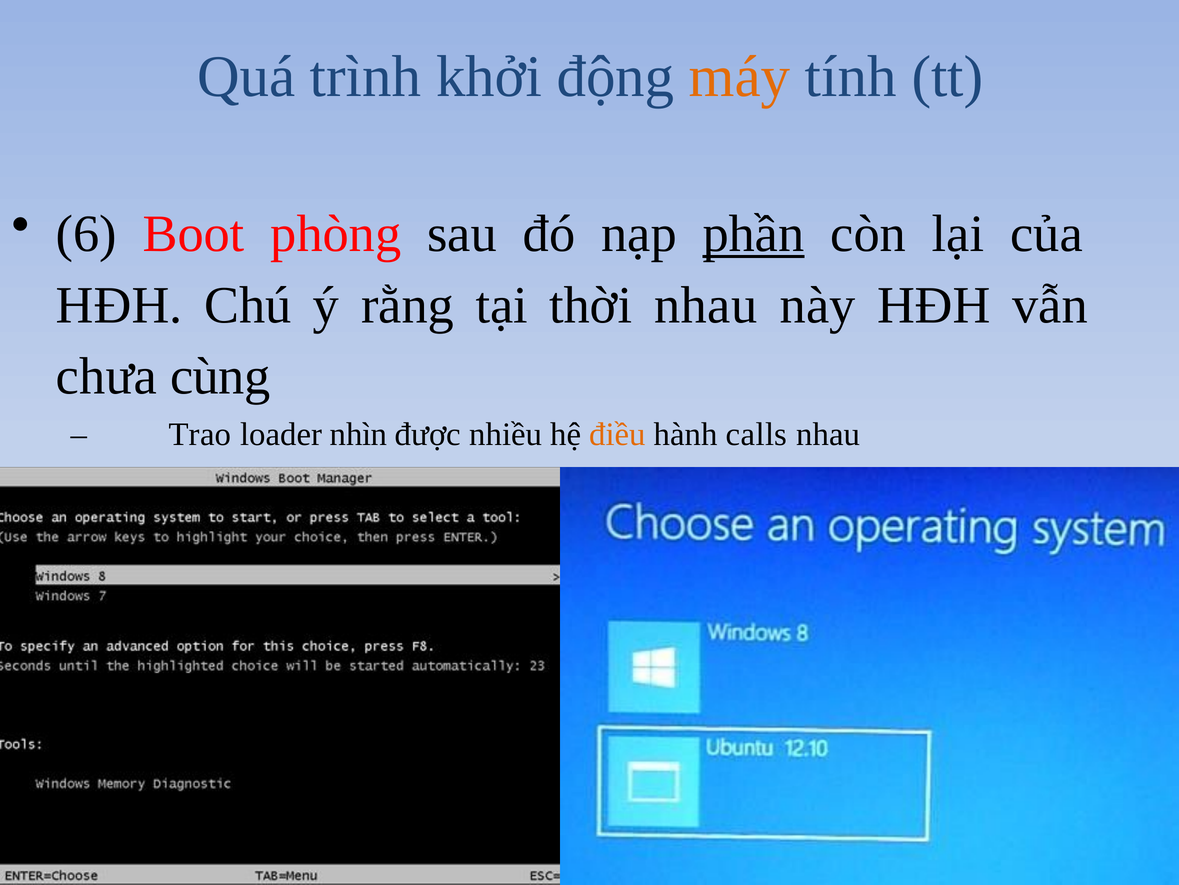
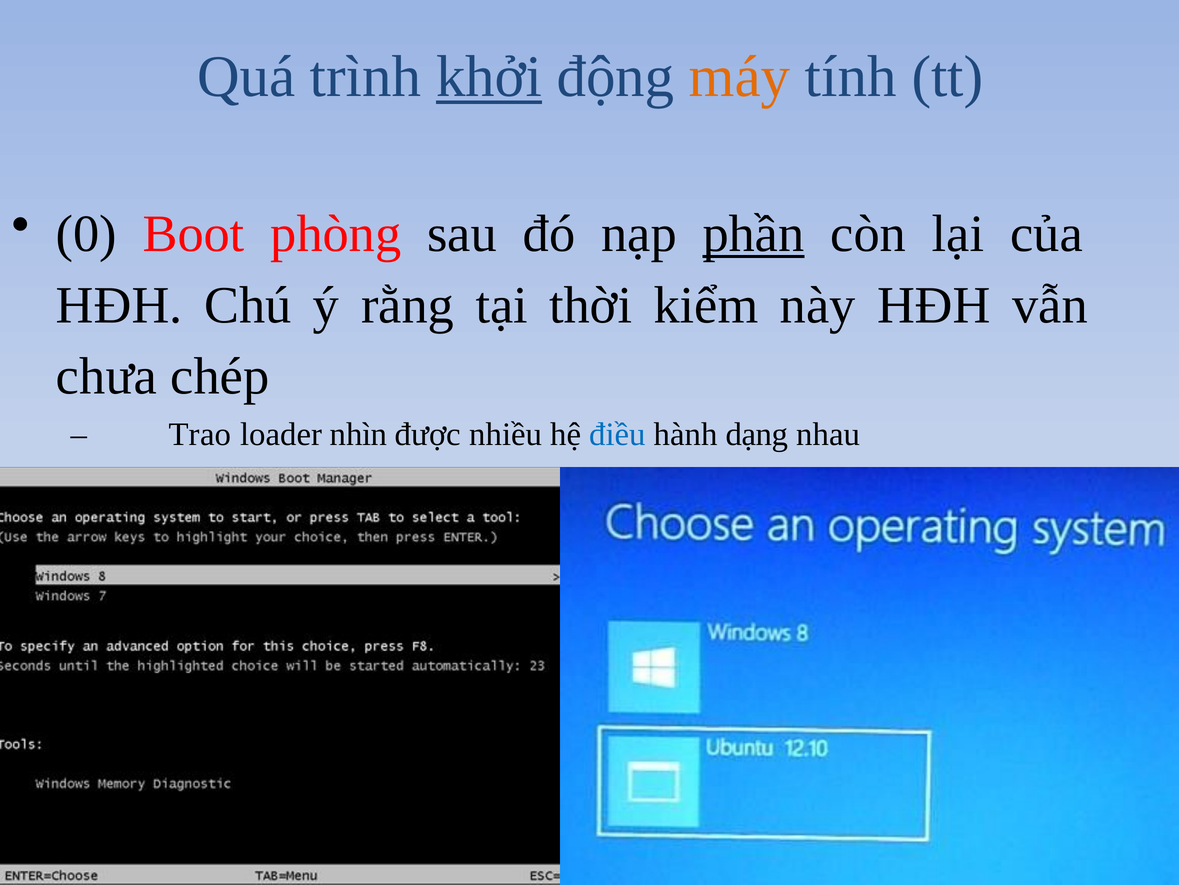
khởi underline: none -> present
6: 6 -> 0
thời nhau: nhau -> kiểm
cùng: cùng -> chép
điều colour: orange -> blue
calls: calls -> dạng
